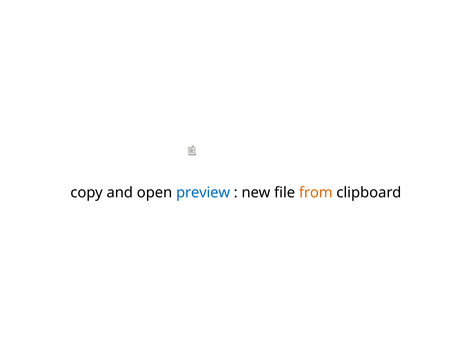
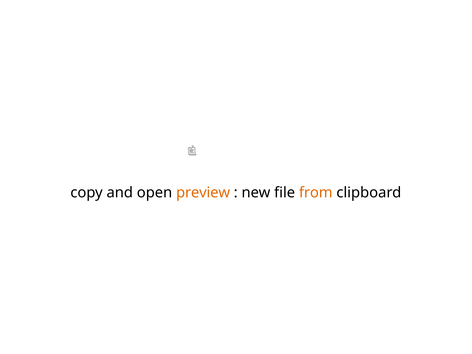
preview colour: blue -> orange
